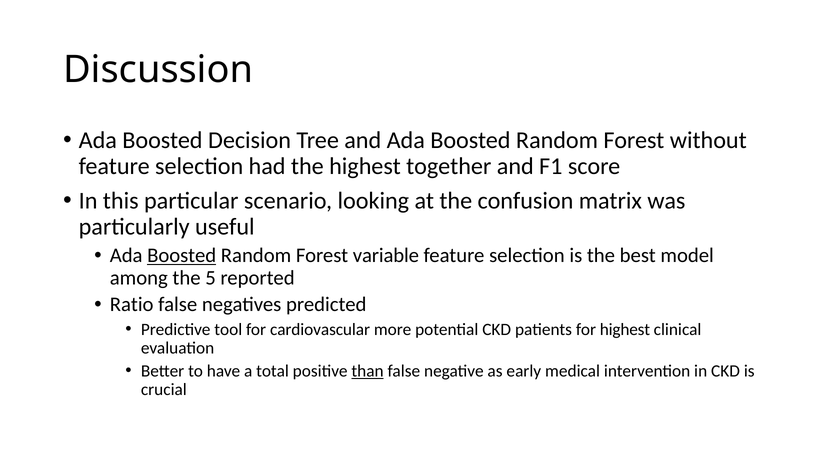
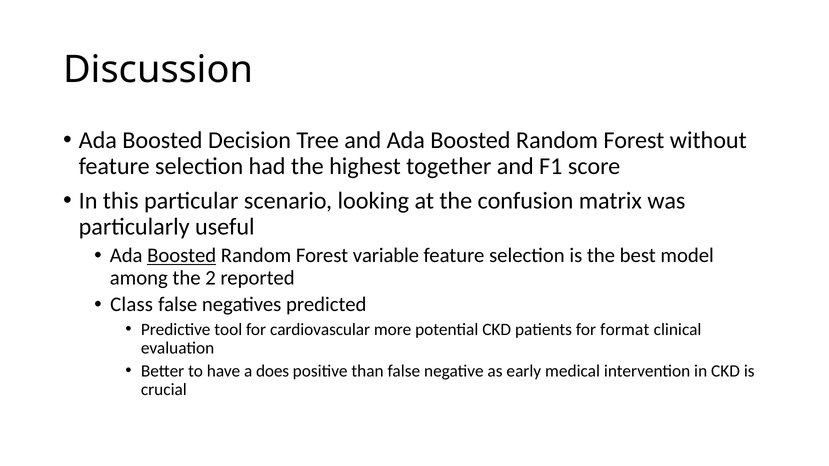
5: 5 -> 2
Ratio: Ratio -> Class
for highest: highest -> format
total: total -> does
than underline: present -> none
